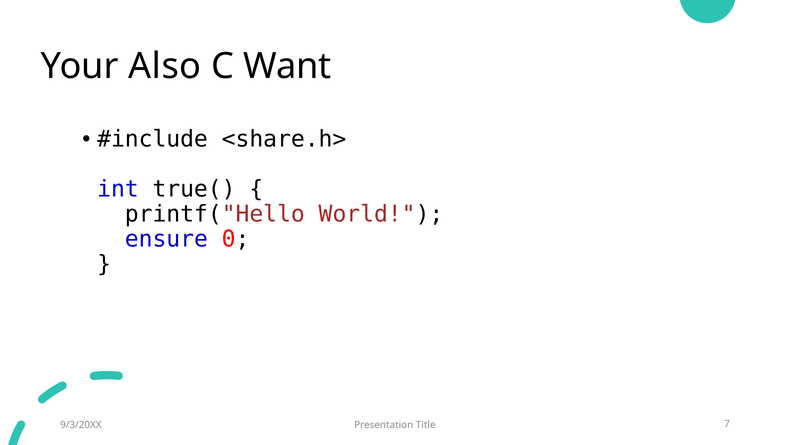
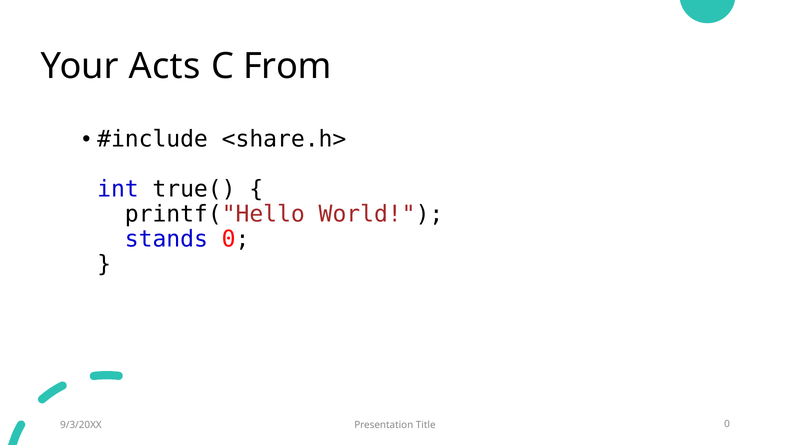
Also: Also -> Acts
Want: Want -> From
ensure: ensure -> stands
Title 7: 7 -> 0
